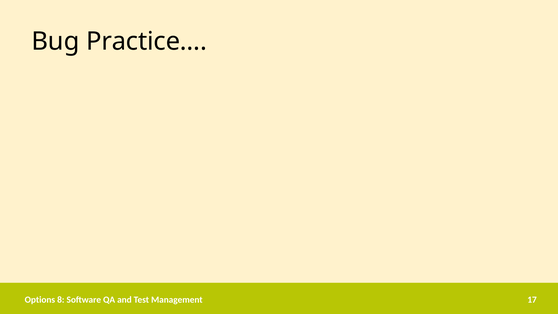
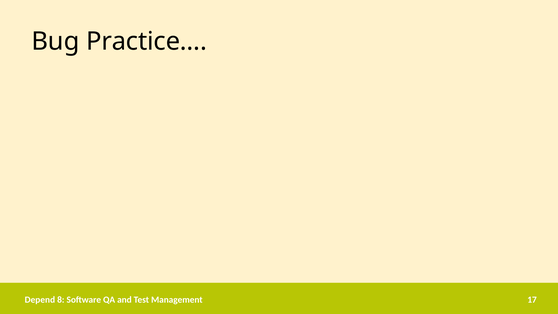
Options: Options -> Depend
